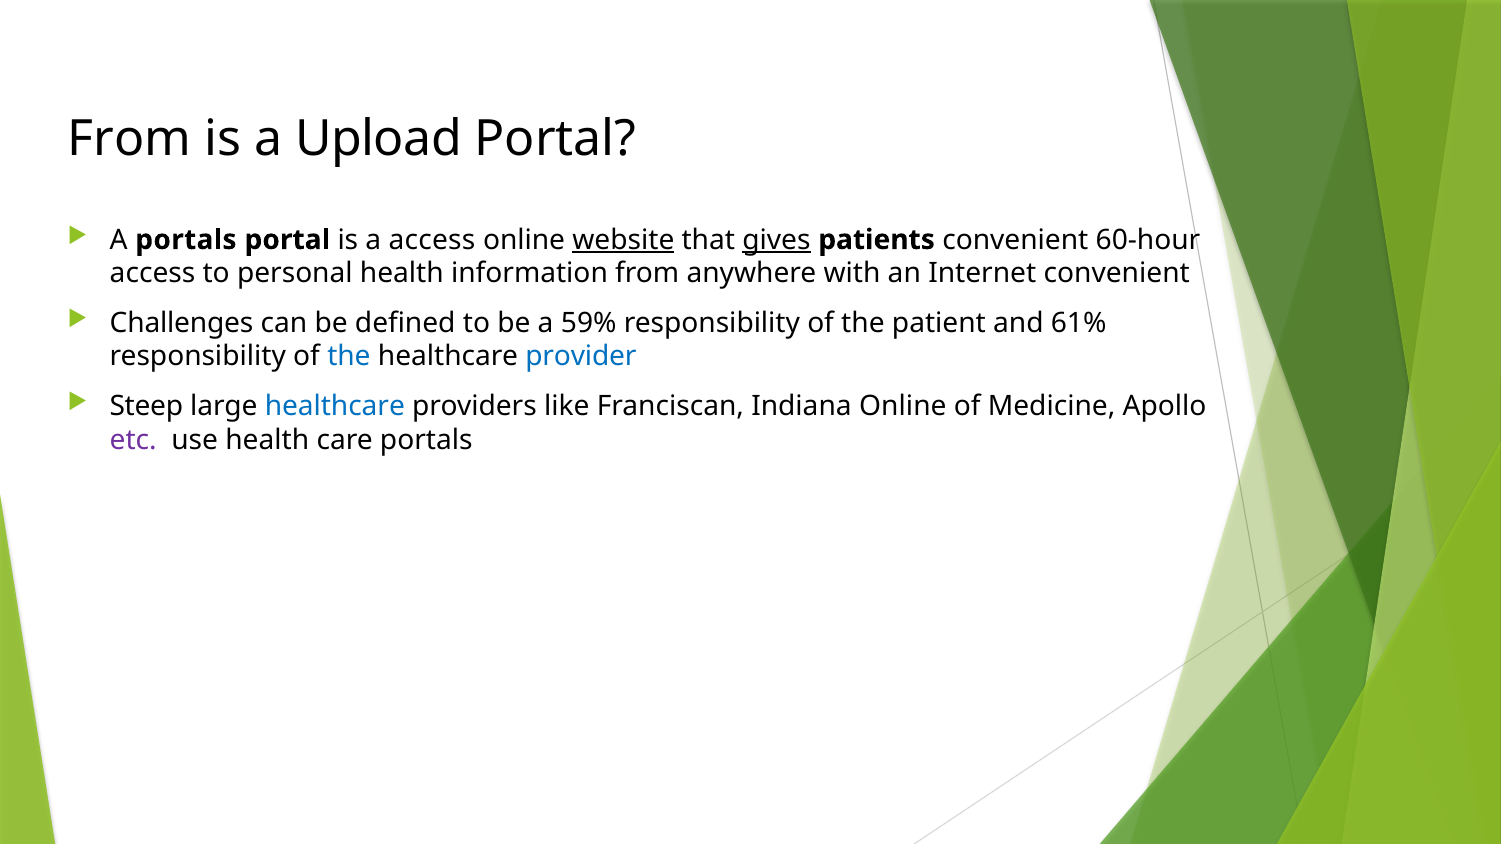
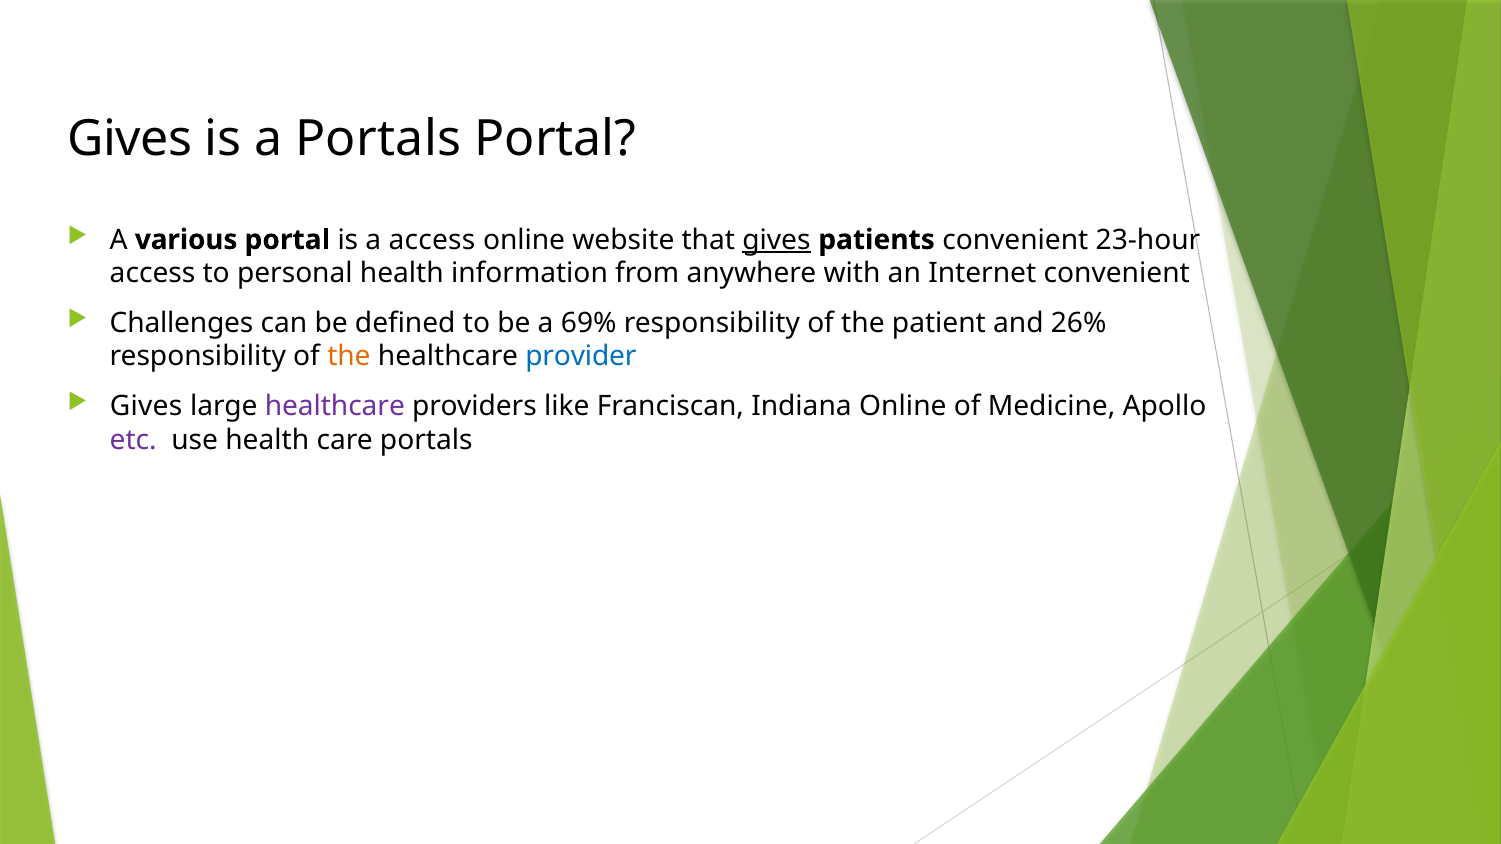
From at (129, 139): From -> Gives
a Upload: Upload -> Portals
A portals: portals -> various
website underline: present -> none
60-hour: 60-hour -> 23-hour
59%: 59% -> 69%
61%: 61% -> 26%
the at (349, 357) colour: blue -> orange
Steep at (146, 406): Steep -> Gives
healthcare at (335, 406) colour: blue -> purple
